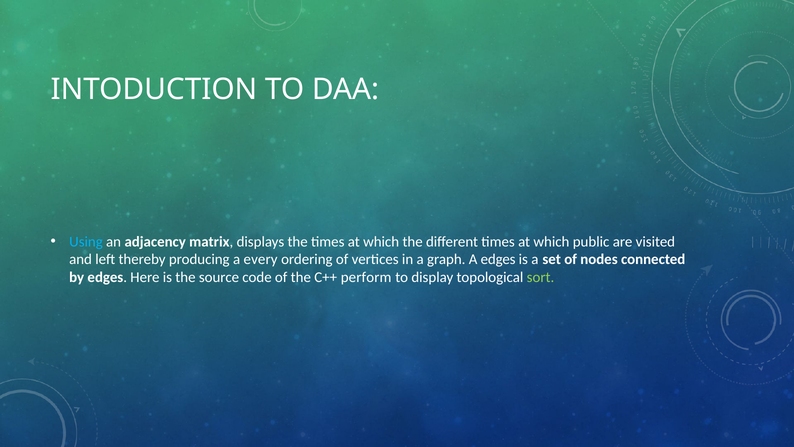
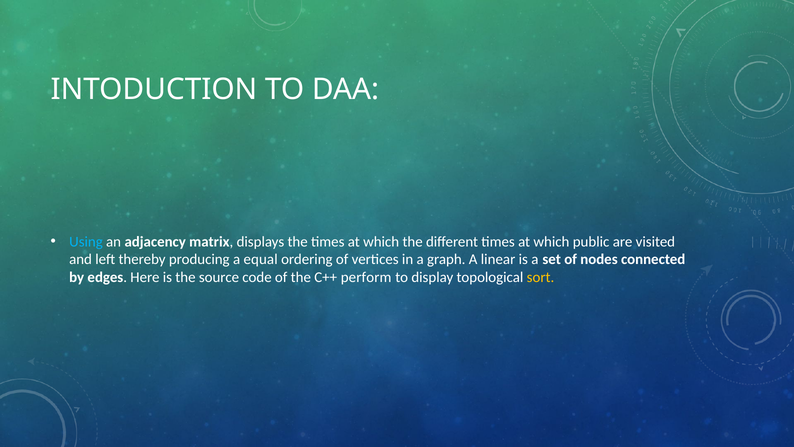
every: every -> equal
A edges: edges -> linear
sort colour: light green -> yellow
